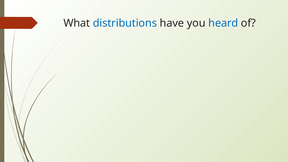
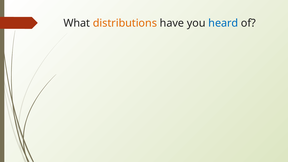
distributions colour: blue -> orange
